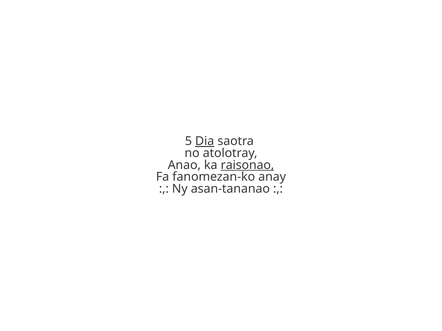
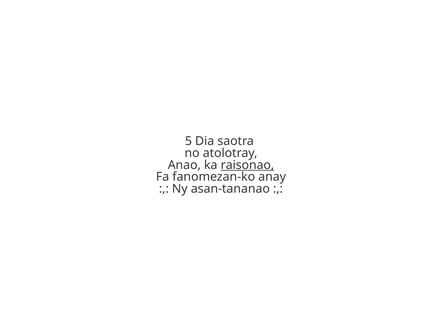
Dia underline: present -> none
